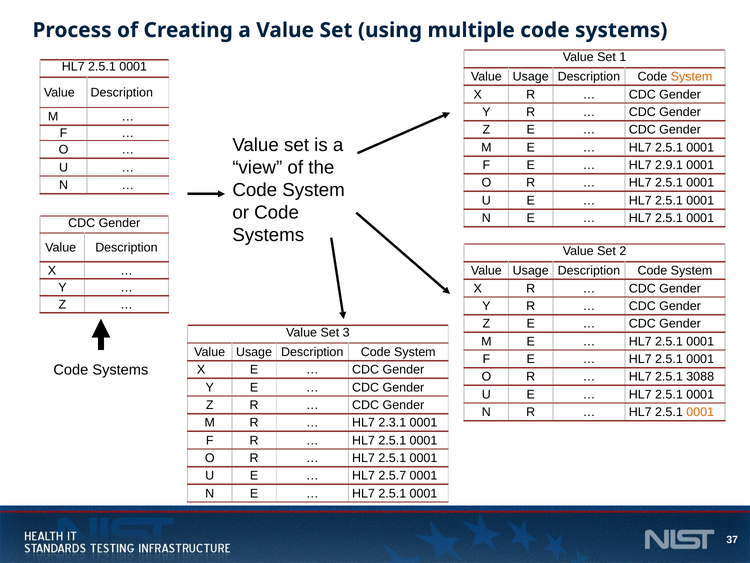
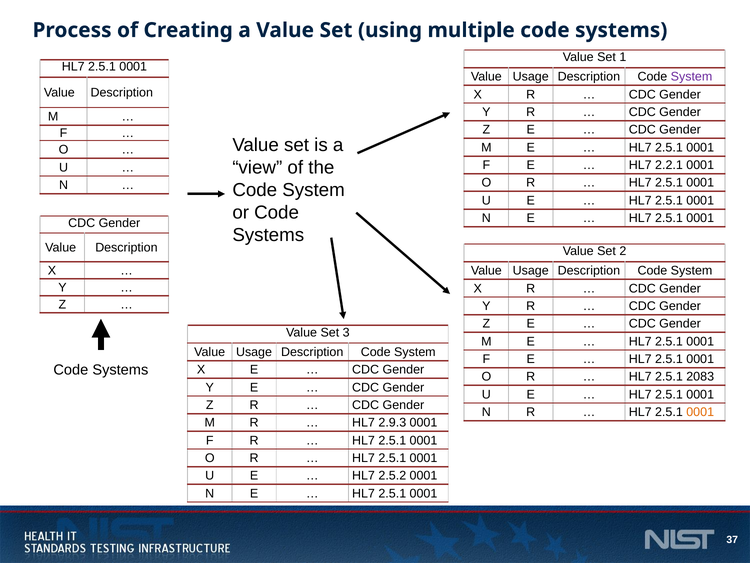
System at (692, 77) colour: orange -> purple
2.9.1: 2.9.1 -> 2.2.1
3088: 3088 -> 2083
2.3.1: 2.3.1 -> 2.9.3
2.5.7: 2.5.7 -> 2.5.2
